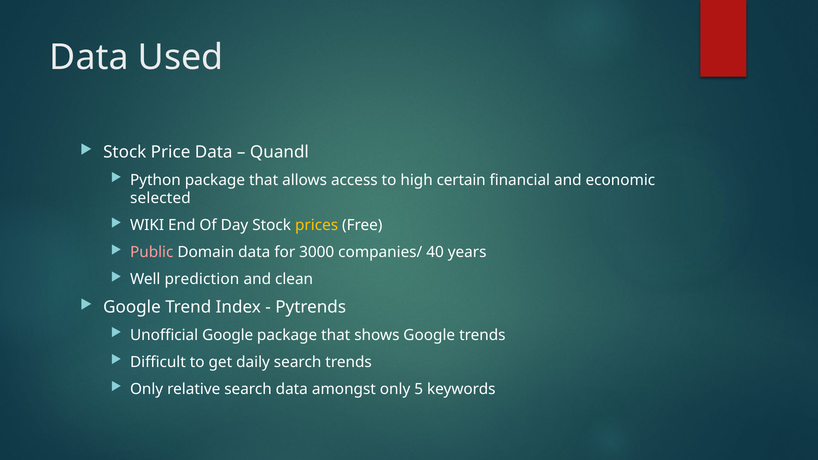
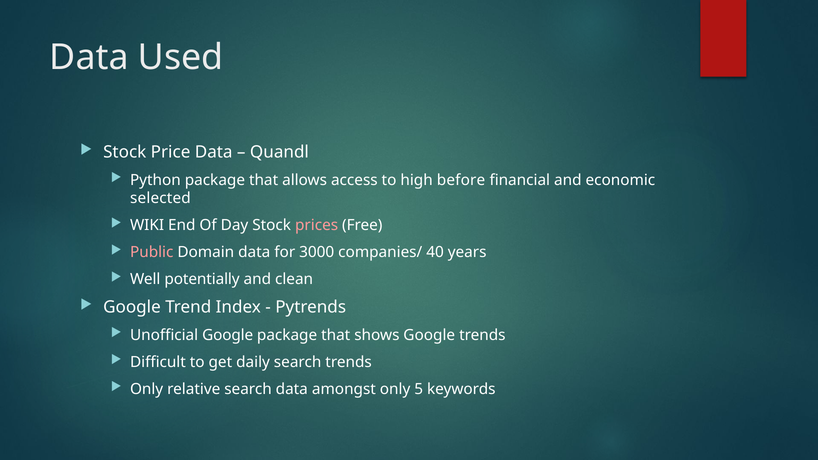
certain: certain -> before
prices colour: yellow -> pink
prediction: prediction -> potentially
